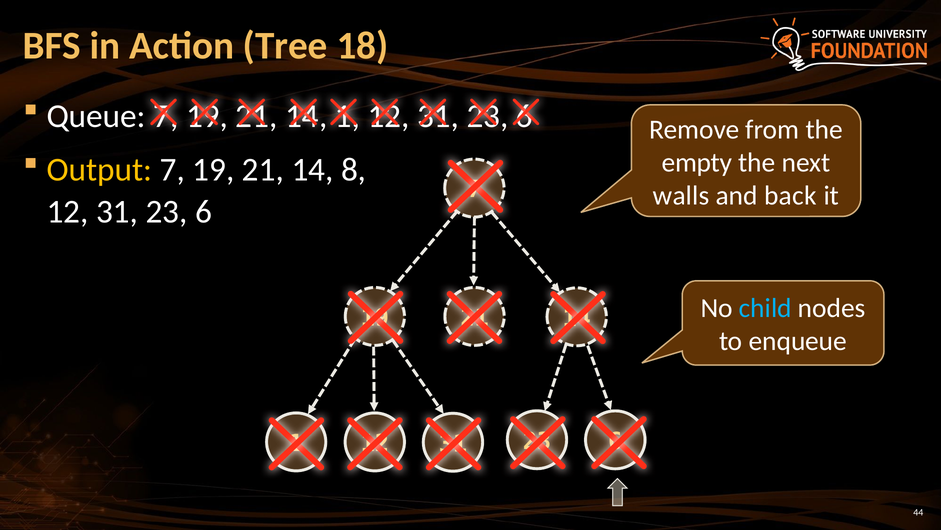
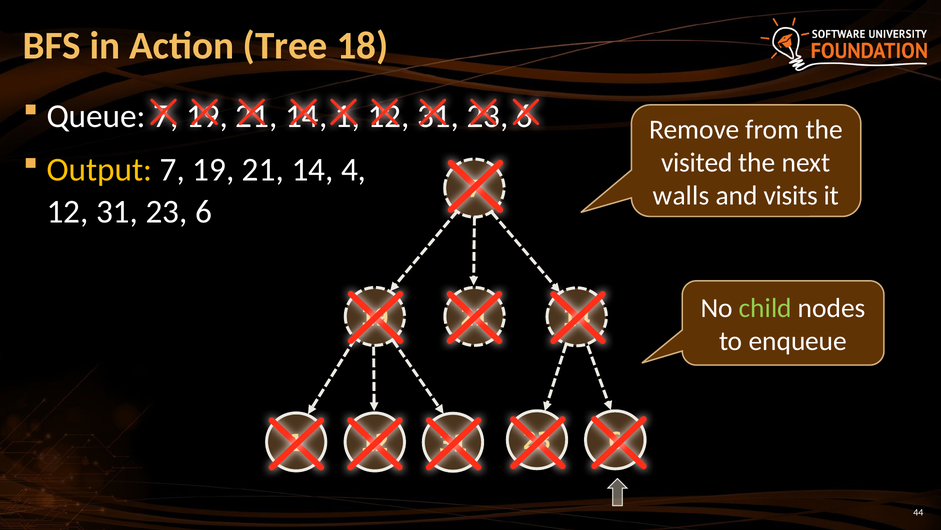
empty: empty -> visited
8: 8 -> 4
back: back -> visits
child colour: light blue -> light green
